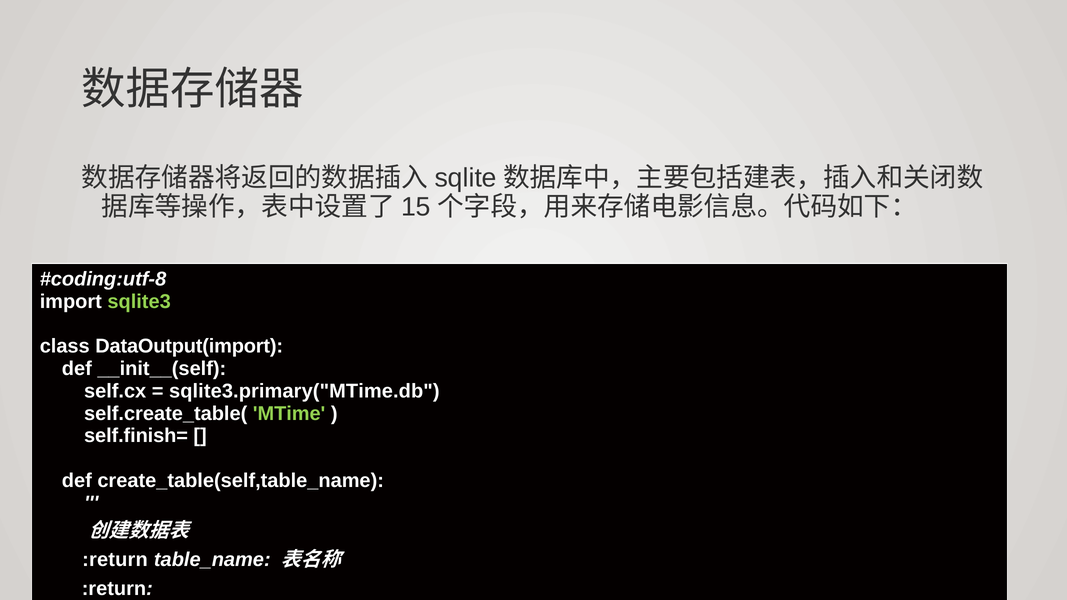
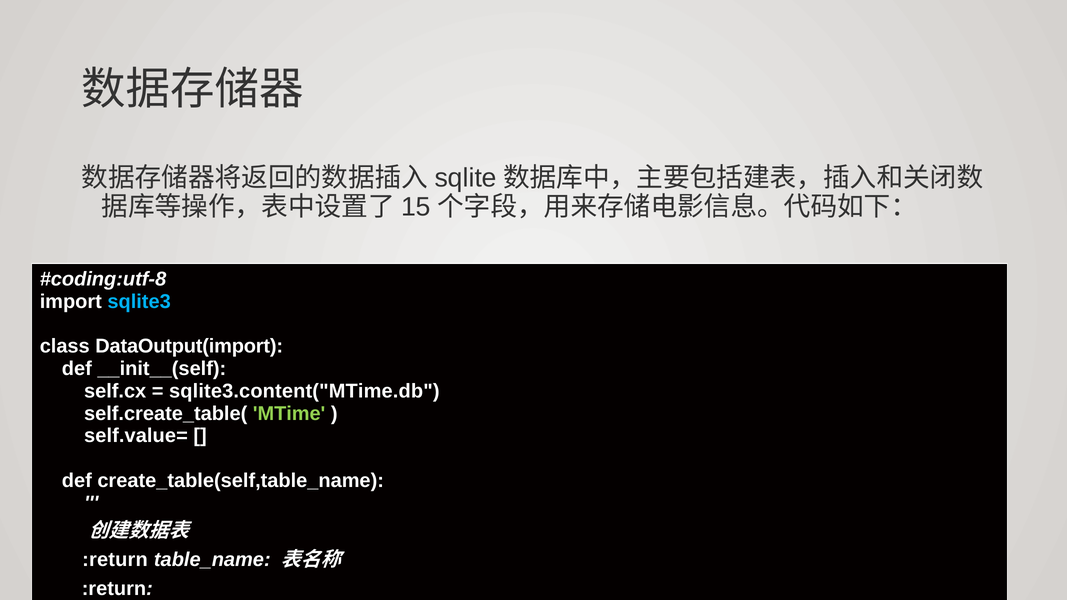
sqlite3 colour: light green -> light blue
sqlite3.primary("MTime.db: sqlite3.primary("MTime.db -> sqlite3.content("MTime.db
self.finish=: self.finish= -> self.value=
